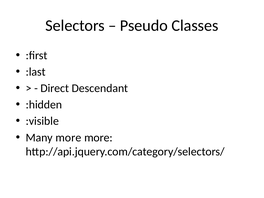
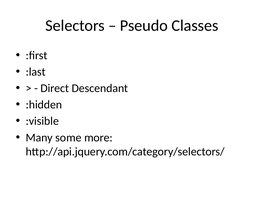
Many more: more -> some
